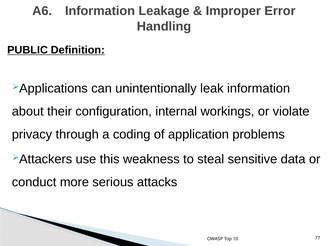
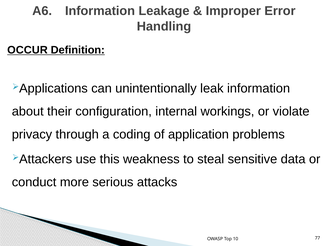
PUBLIC: PUBLIC -> OCCUR
